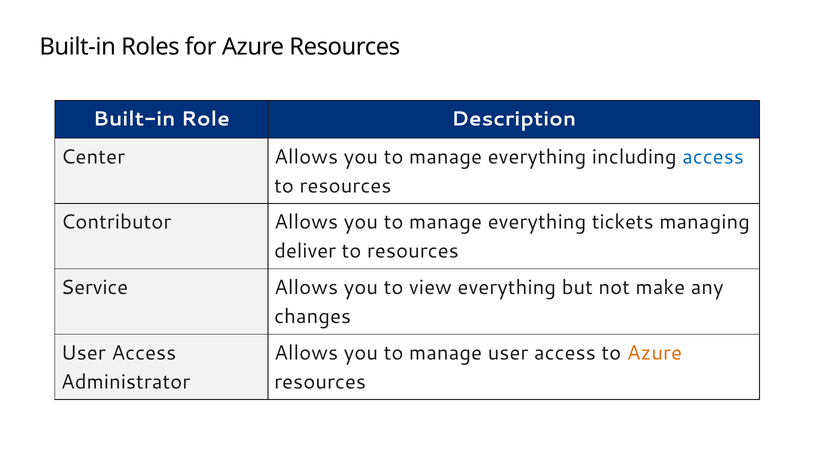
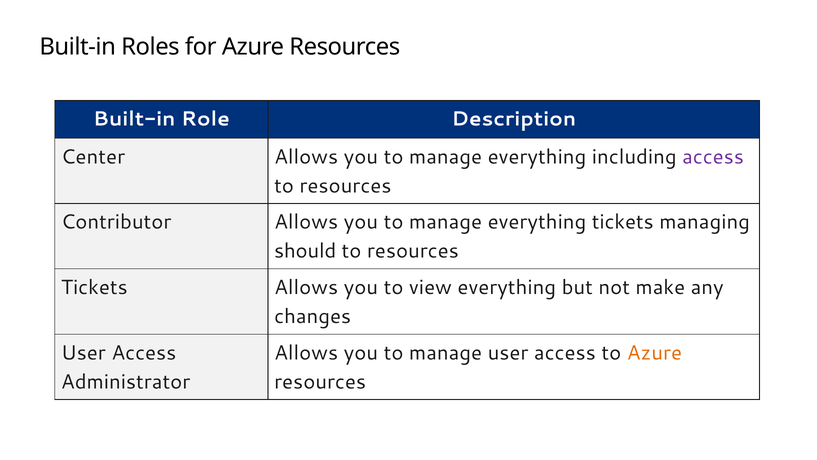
access at (713, 157) colour: blue -> purple
deliver: deliver -> should
Service at (94, 287): Service -> Tickets
